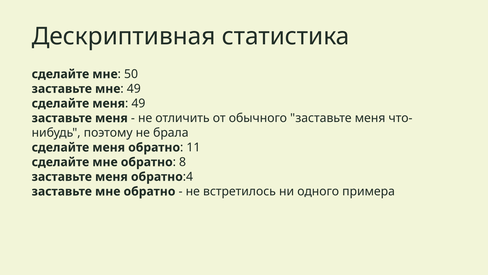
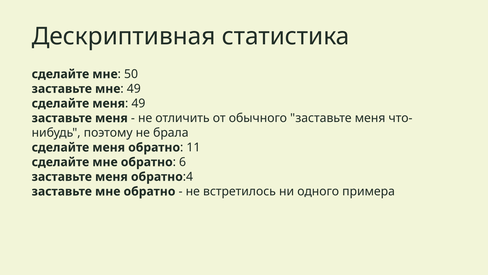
8: 8 -> 6
